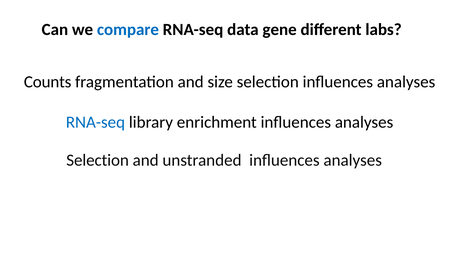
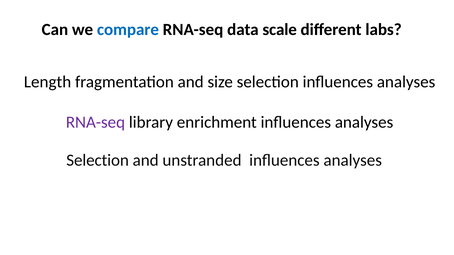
gene: gene -> scale
Counts: Counts -> Length
RNA-seq at (95, 122) colour: blue -> purple
